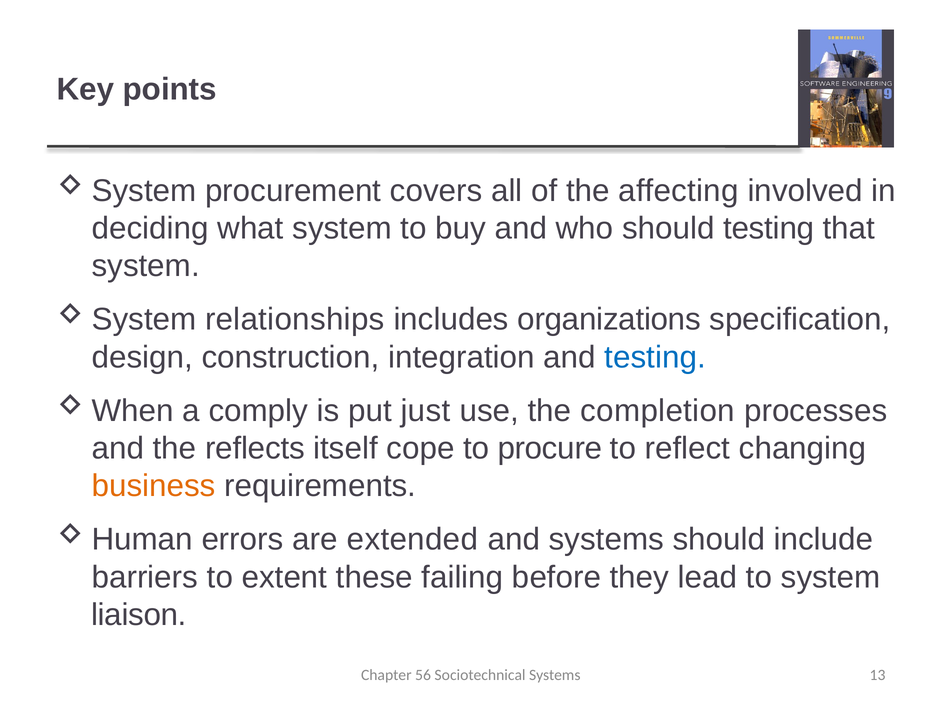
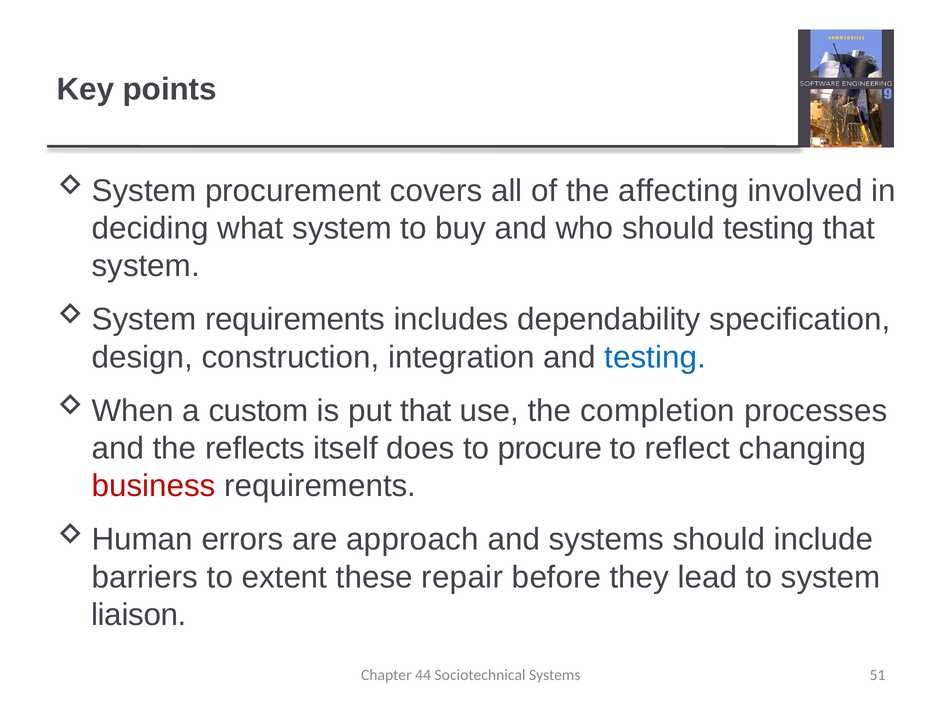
relationships at (295, 319): relationships -> requirements
organizations: organizations -> dependability
comply: comply -> custom
put just: just -> that
cope: cope -> does
business colour: orange -> red
extended: extended -> approach
failing: failing -> repair
56: 56 -> 44
13: 13 -> 51
